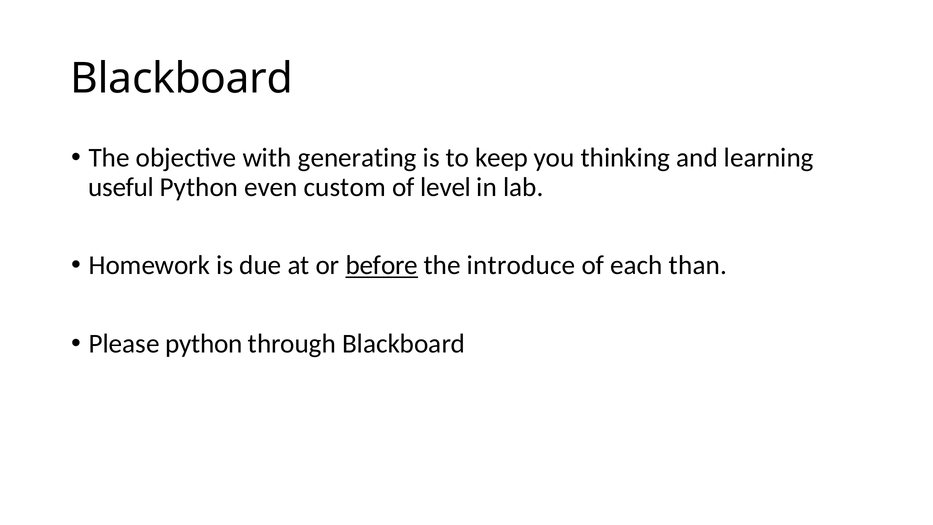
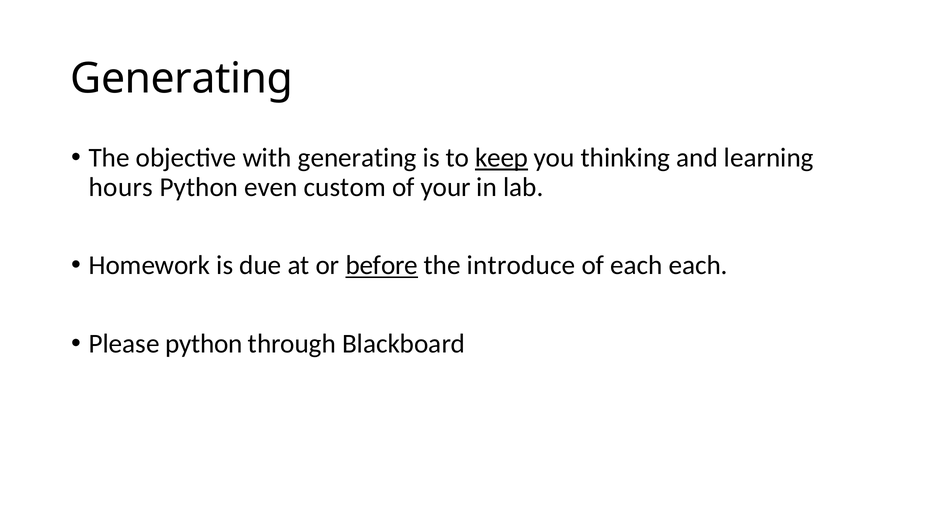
Blackboard at (182, 78): Blackboard -> Generating
keep underline: none -> present
useful: useful -> hours
level: level -> your
each than: than -> each
